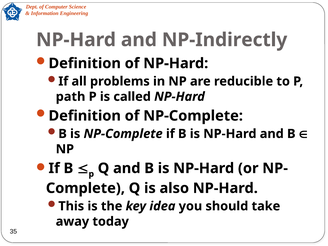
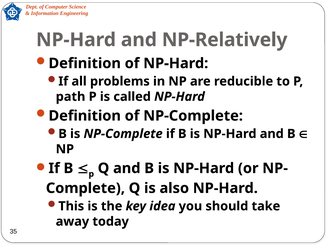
NP-Indirectly: NP-Indirectly -> NP-Relatively
